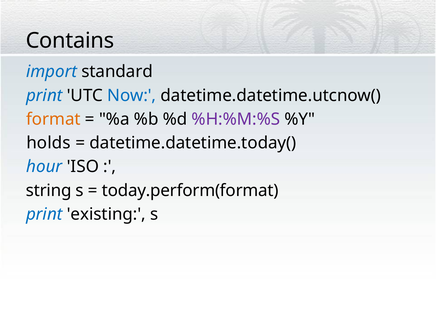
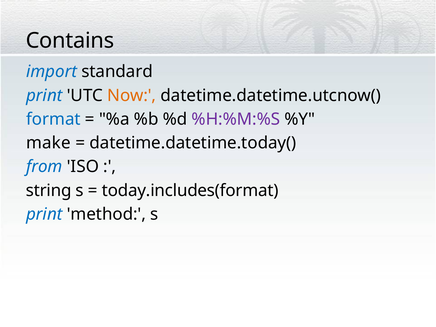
Now colour: blue -> orange
format colour: orange -> blue
holds: holds -> make
hour: hour -> from
today.perform(format: today.perform(format -> today.includes(format
existing: existing -> method
